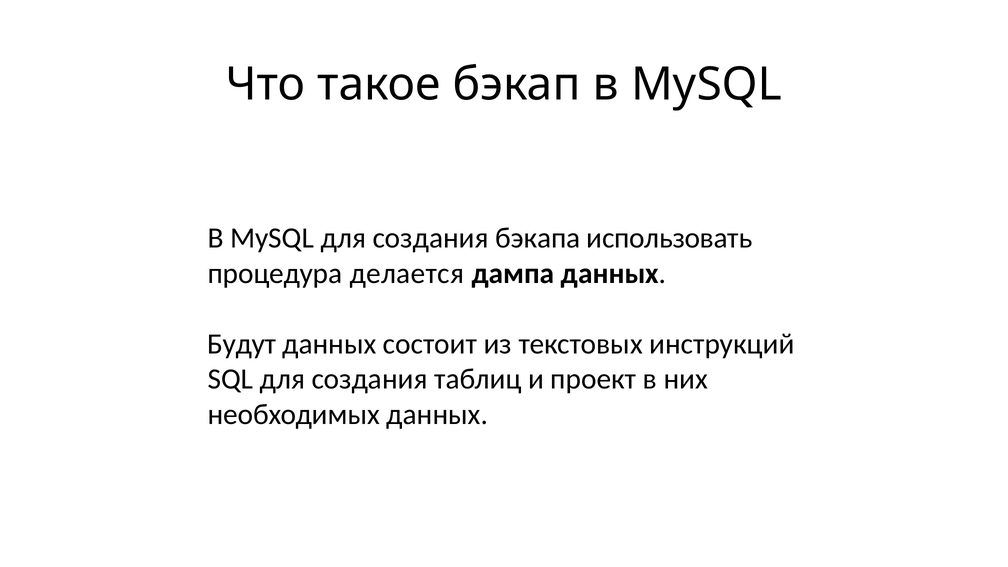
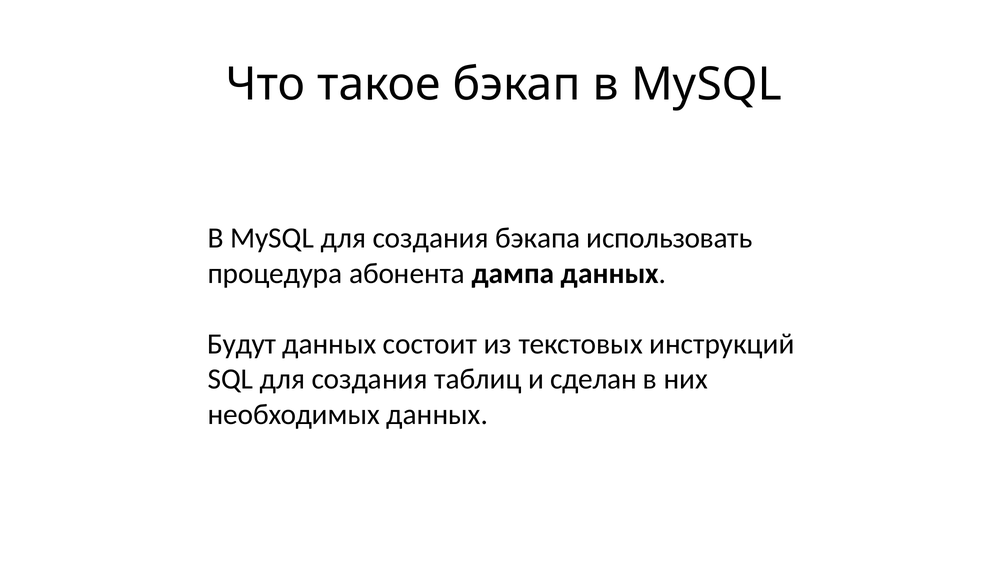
делается: делается -> абонента
проект: проект -> сделан
